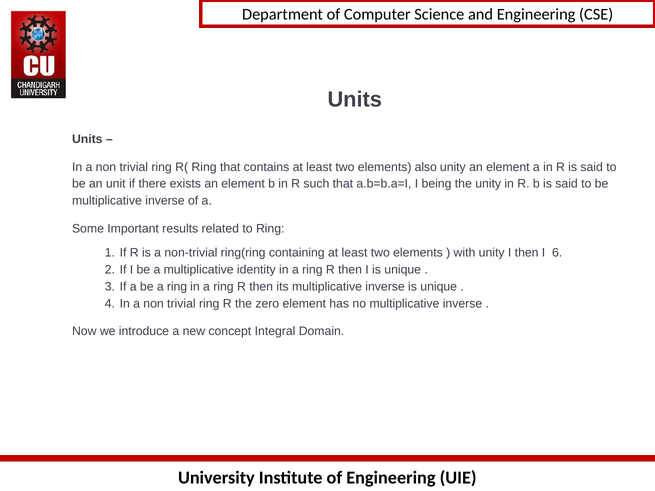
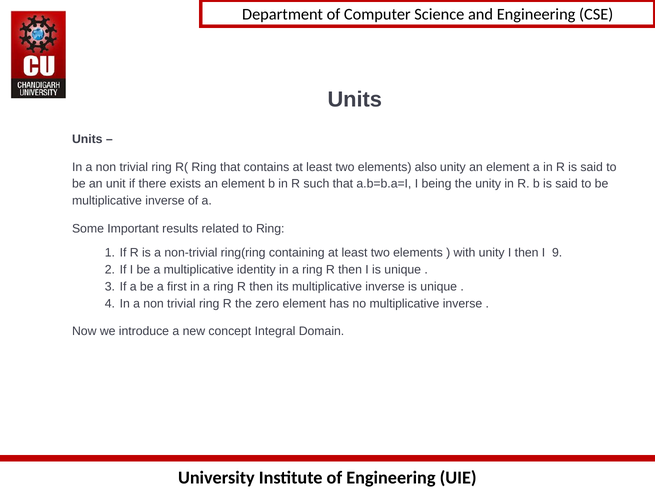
6: 6 -> 9
be a ring: ring -> first
